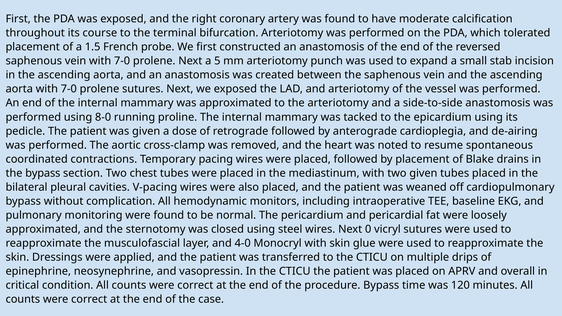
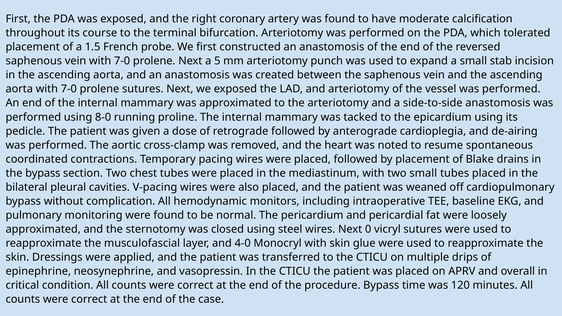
two given: given -> small
